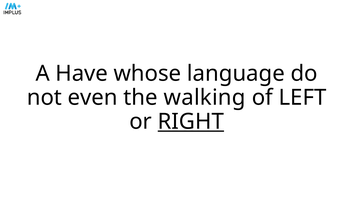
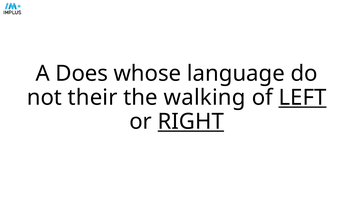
Have: Have -> Does
even: even -> their
LEFT underline: none -> present
